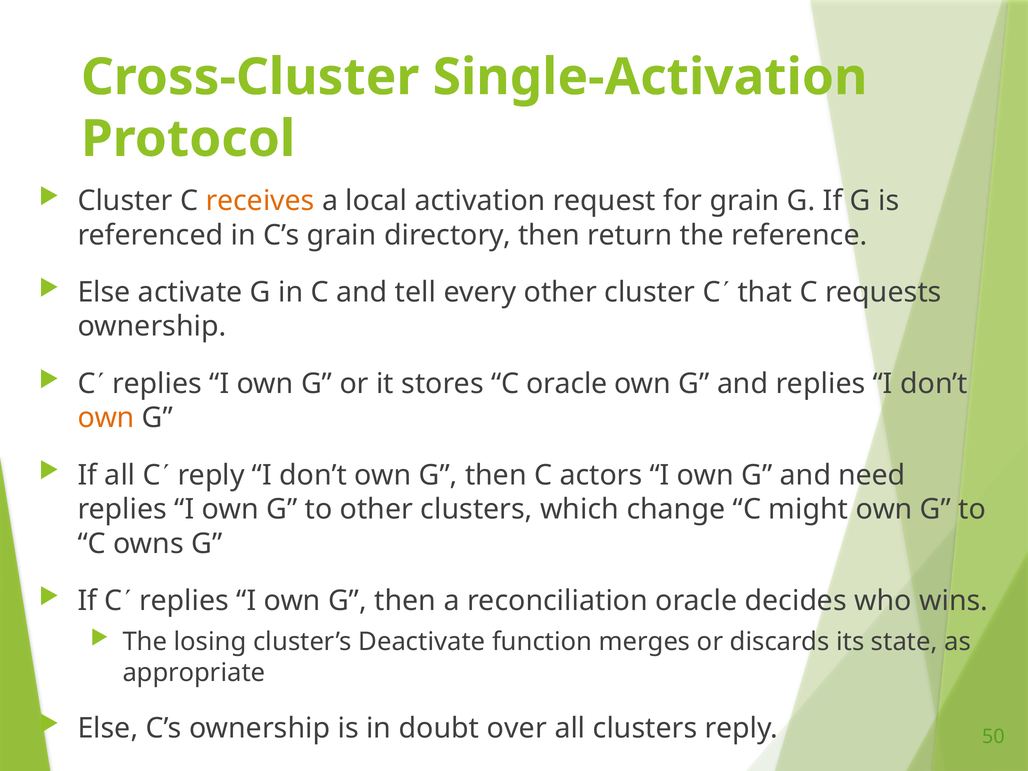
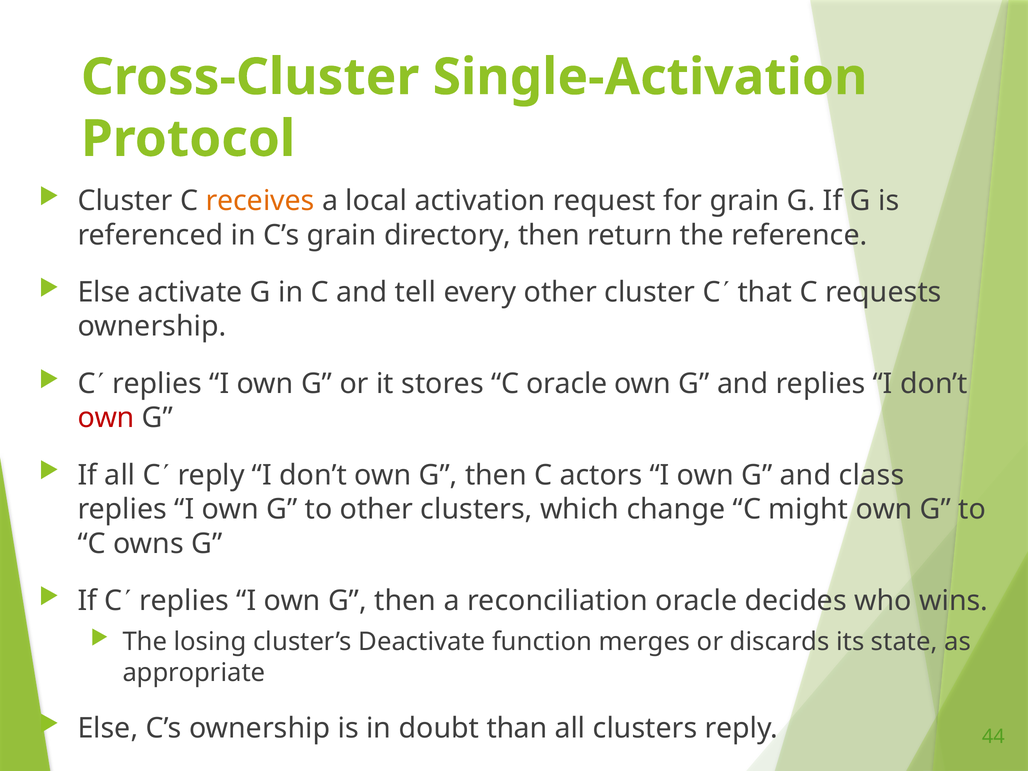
own at (106, 418) colour: orange -> red
need: need -> class
over: over -> than
50: 50 -> 44
